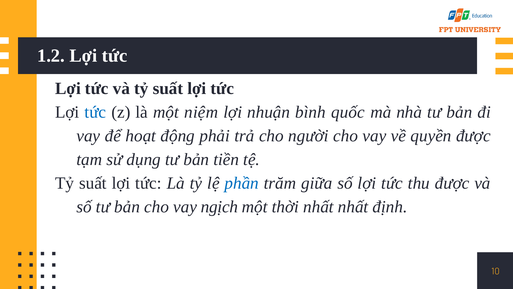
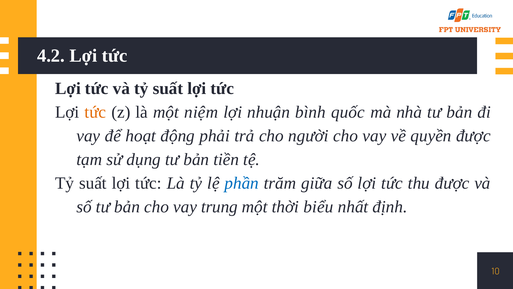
1.2: 1.2 -> 4.2
tức at (95, 112) colour: blue -> orange
ngịch: ngịch -> trung
thời nhất: nhất -> biểu
